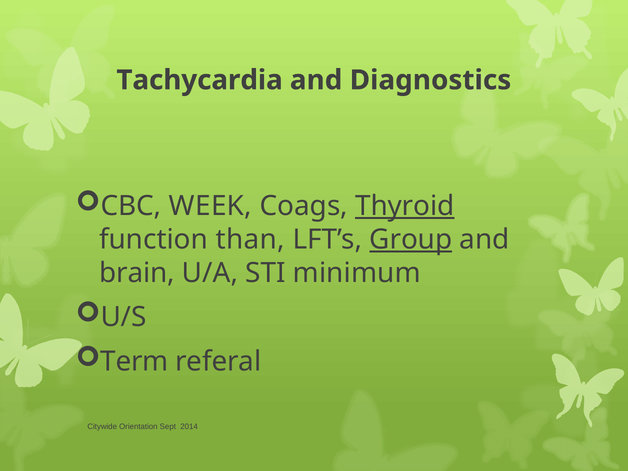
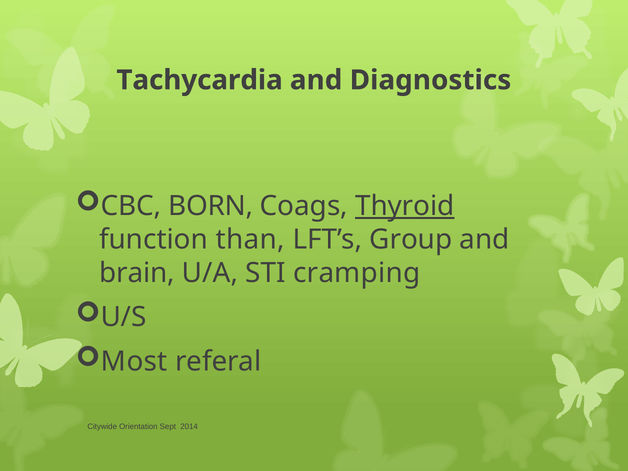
WEEK: WEEK -> BORN
Group underline: present -> none
minimum: minimum -> cramping
Term: Term -> Most
